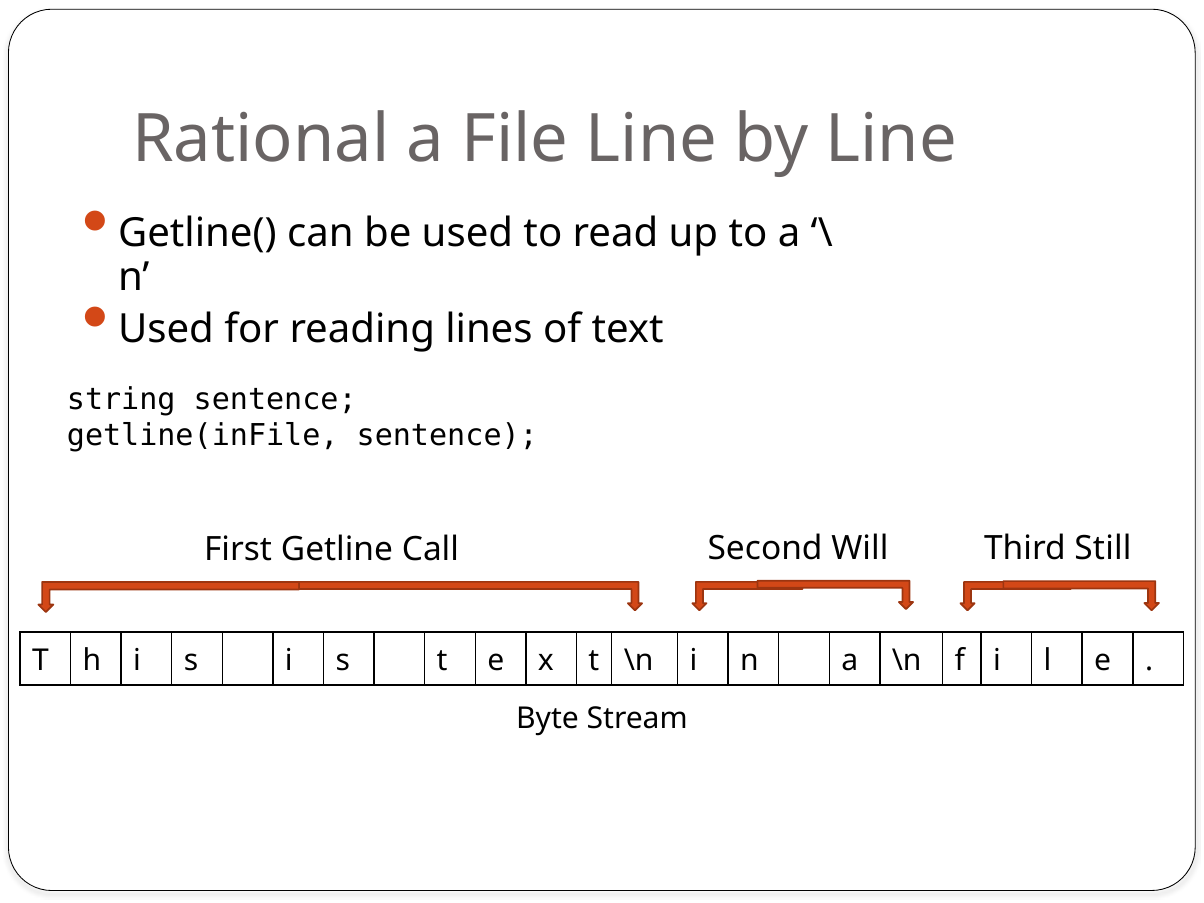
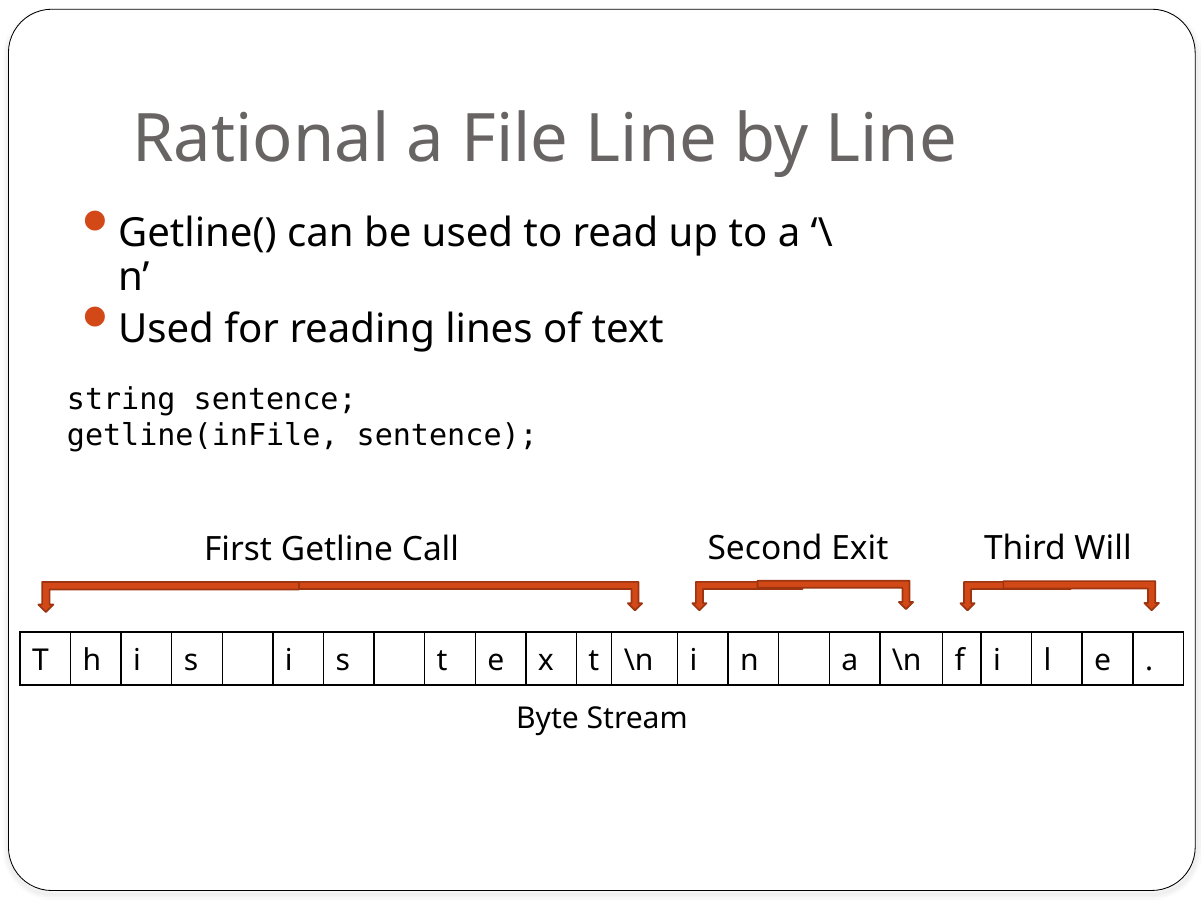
Will: Will -> Exit
Still: Still -> Will
